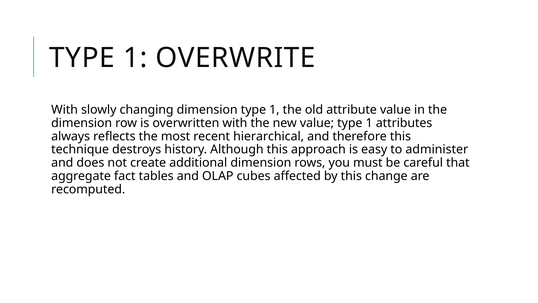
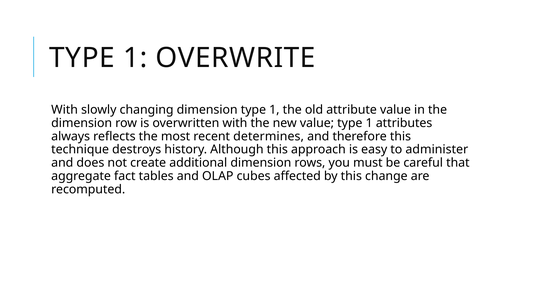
hierarchical: hierarchical -> determines
